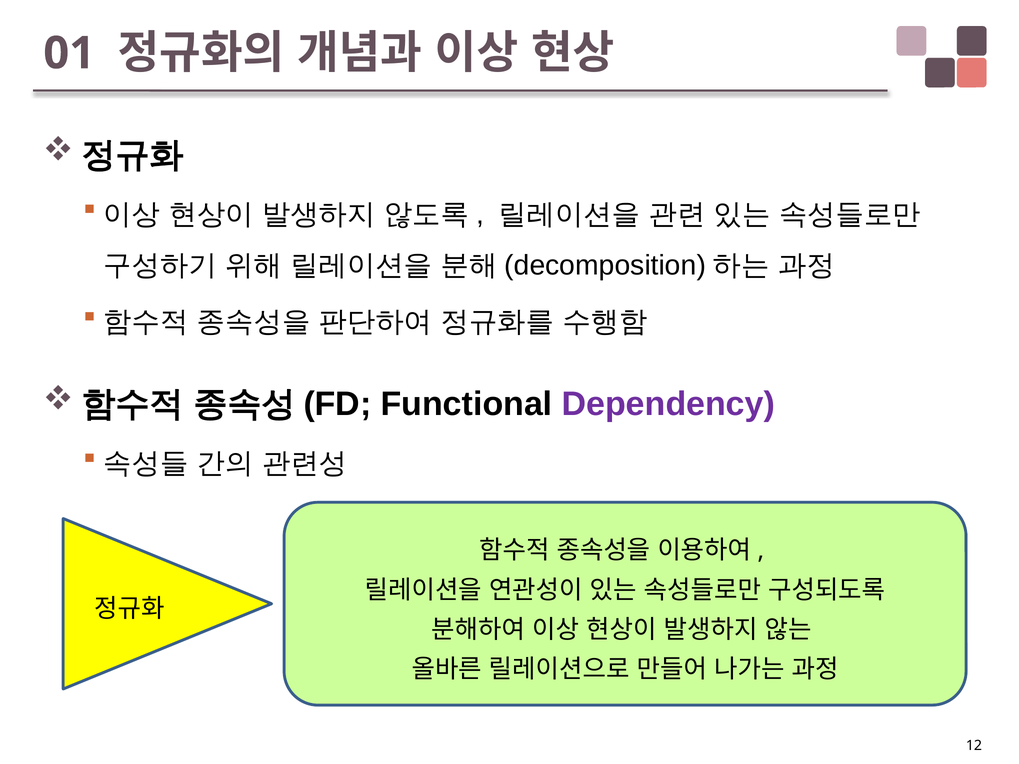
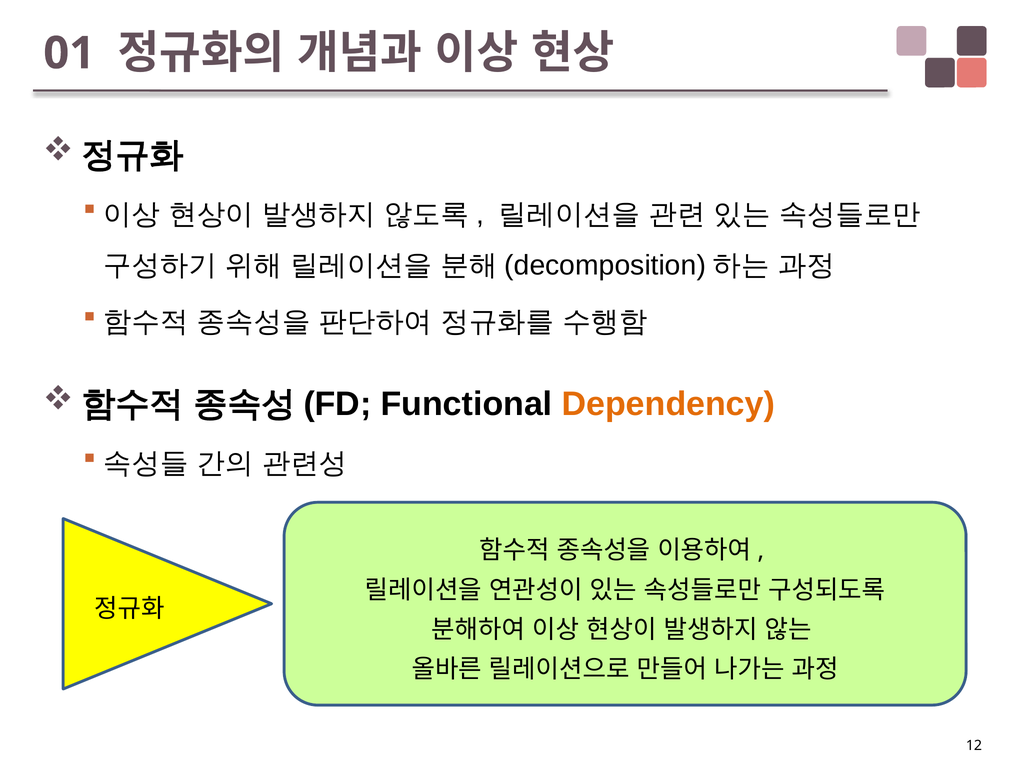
Dependency colour: purple -> orange
